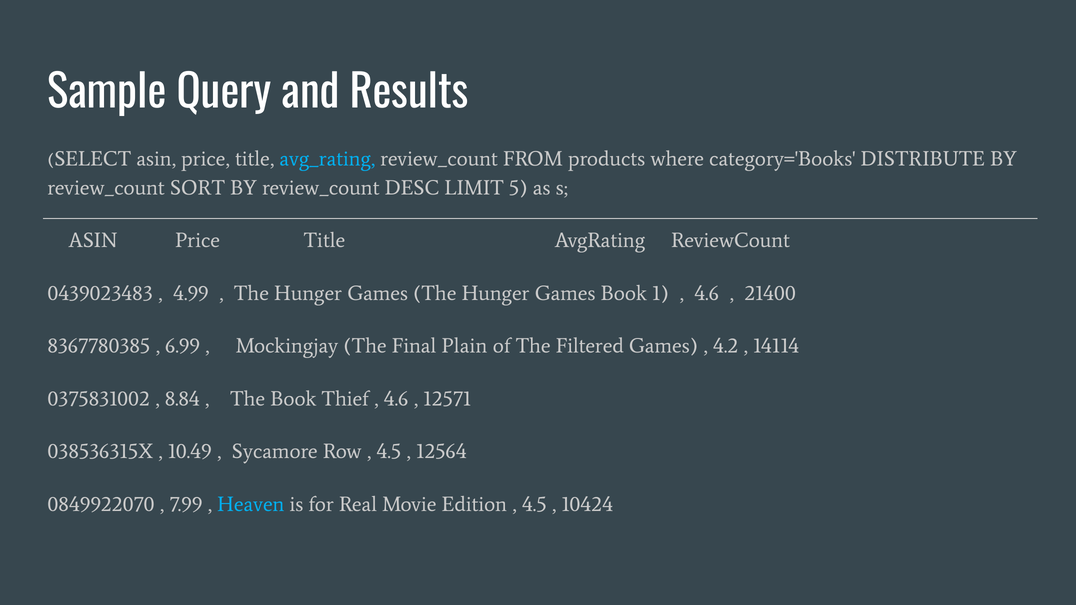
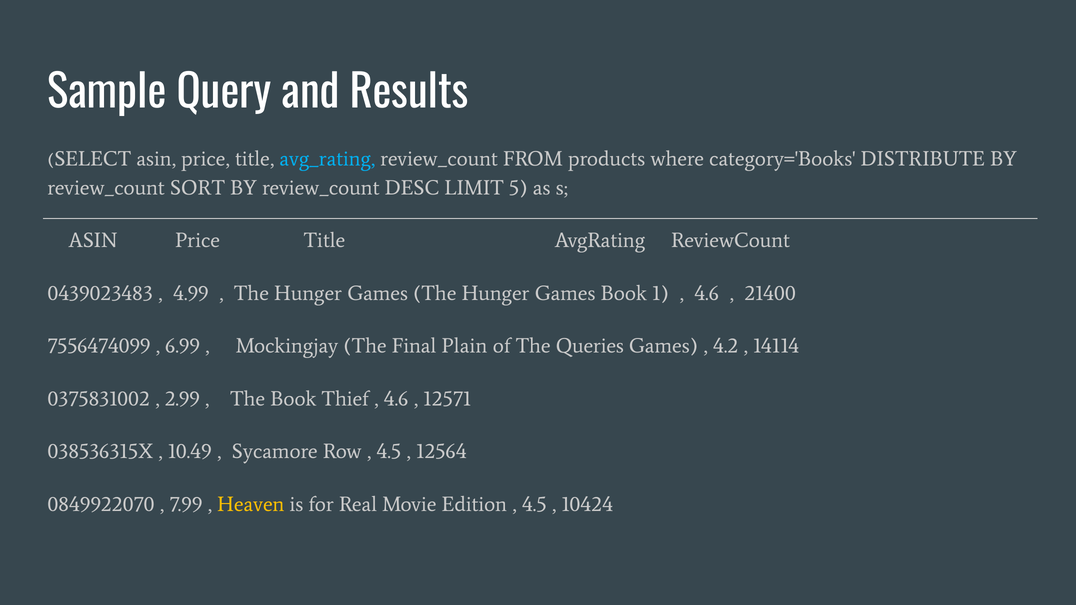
8367780385: 8367780385 -> 7556474099
Filtered: Filtered -> Queries
8.84: 8.84 -> 2.99
Heaven colour: light blue -> yellow
